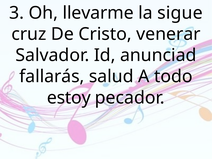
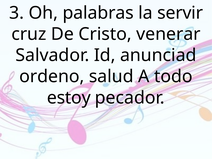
llevarme: llevarme -> palabras
sigue: sigue -> servir
fallarás: fallarás -> ordeno
